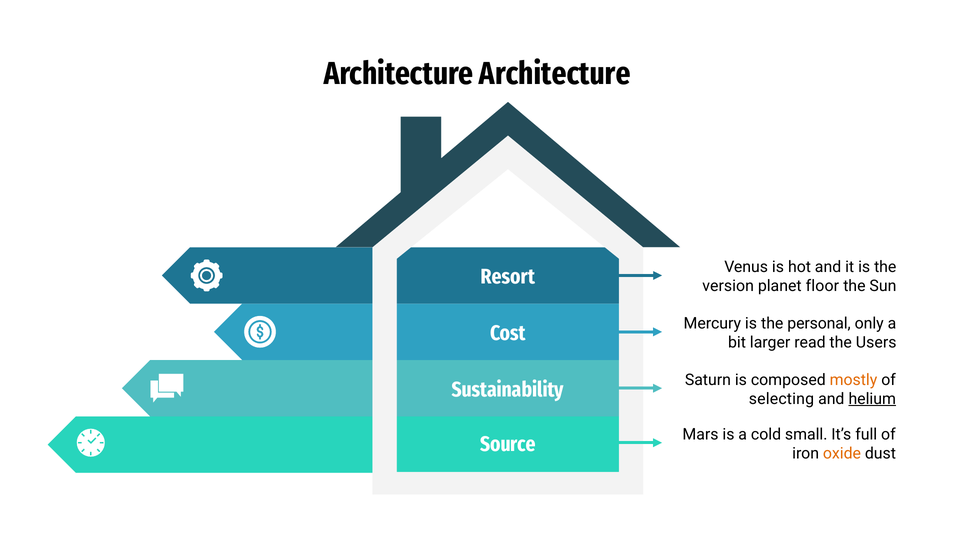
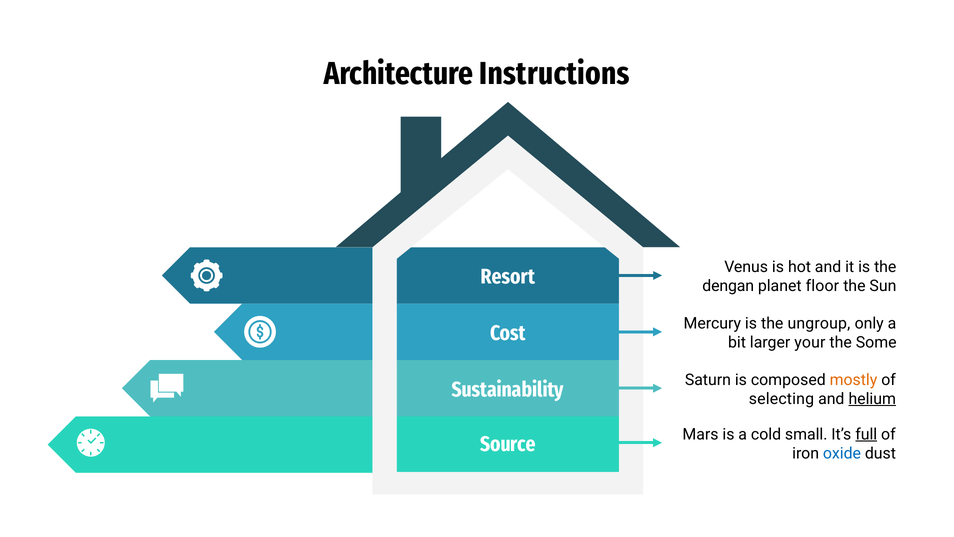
Architecture Architecture: Architecture -> Instructions
version: version -> dengan
personal: personal -> ungroup
read: read -> your
Users: Users -> Some
full underline: none -> present
oxide colour: orange -> blue
